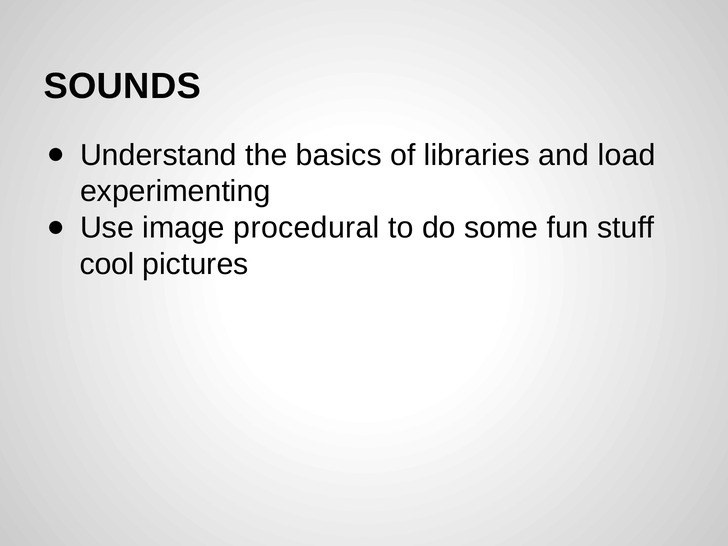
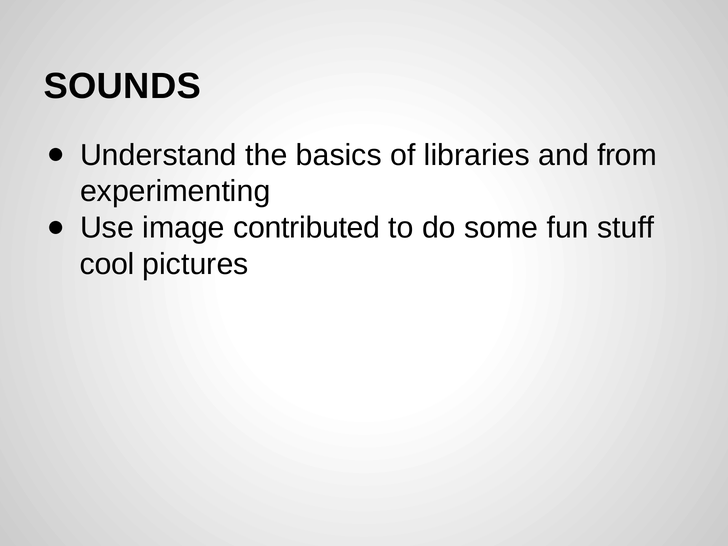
load: load -> from
procedural: procedural -> contributed
